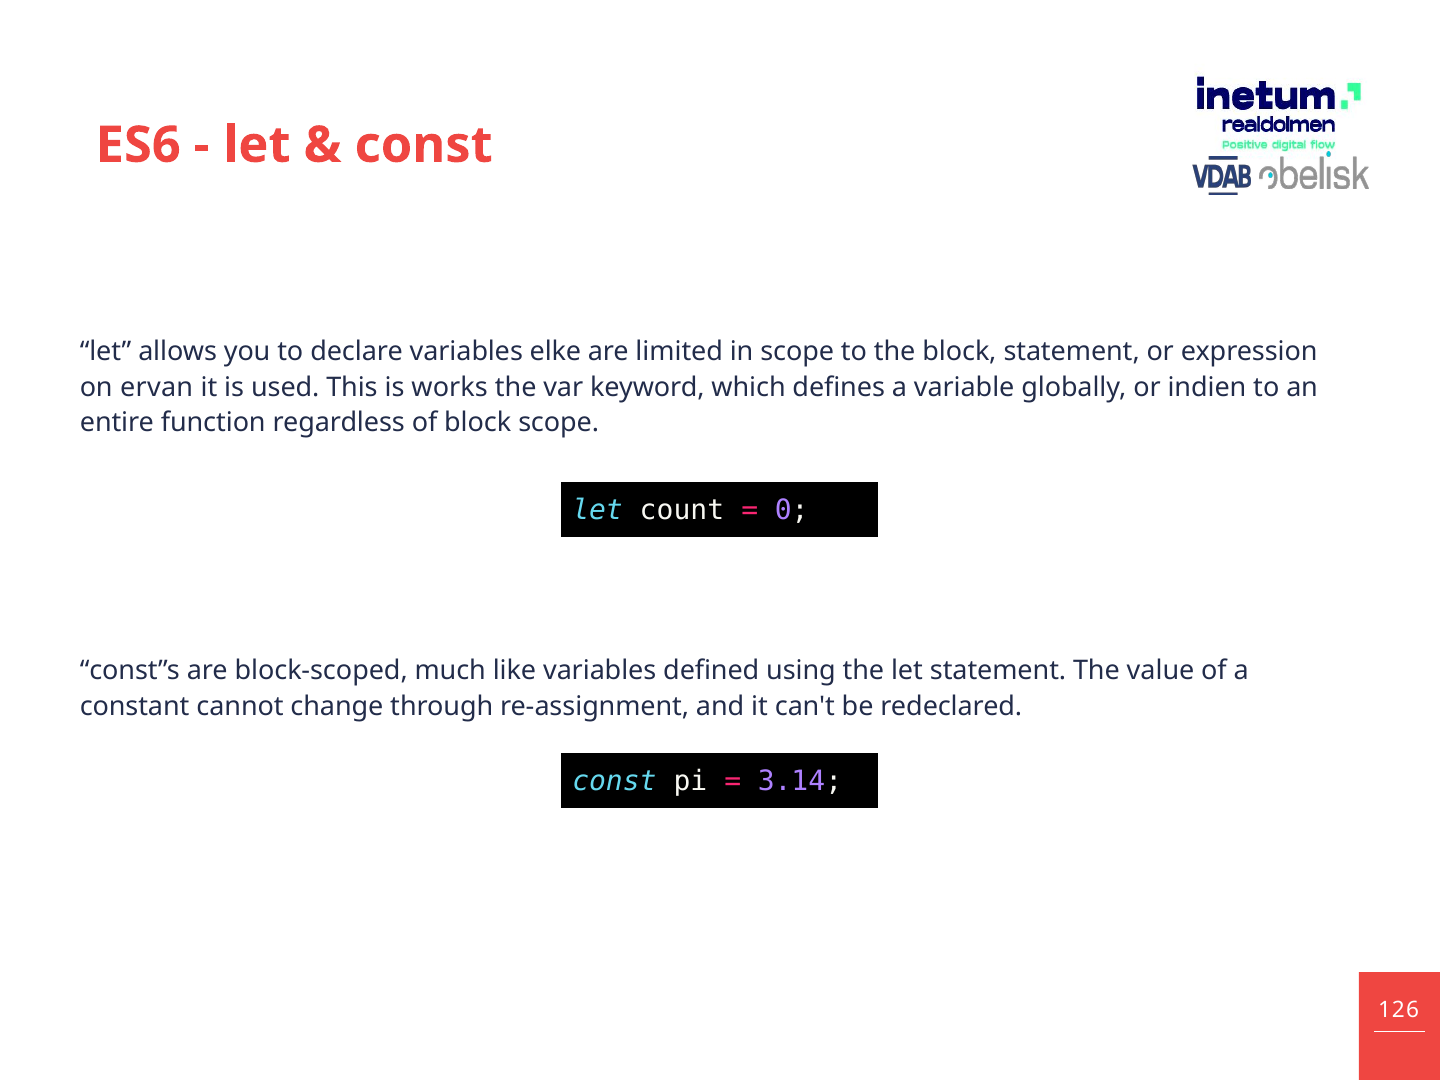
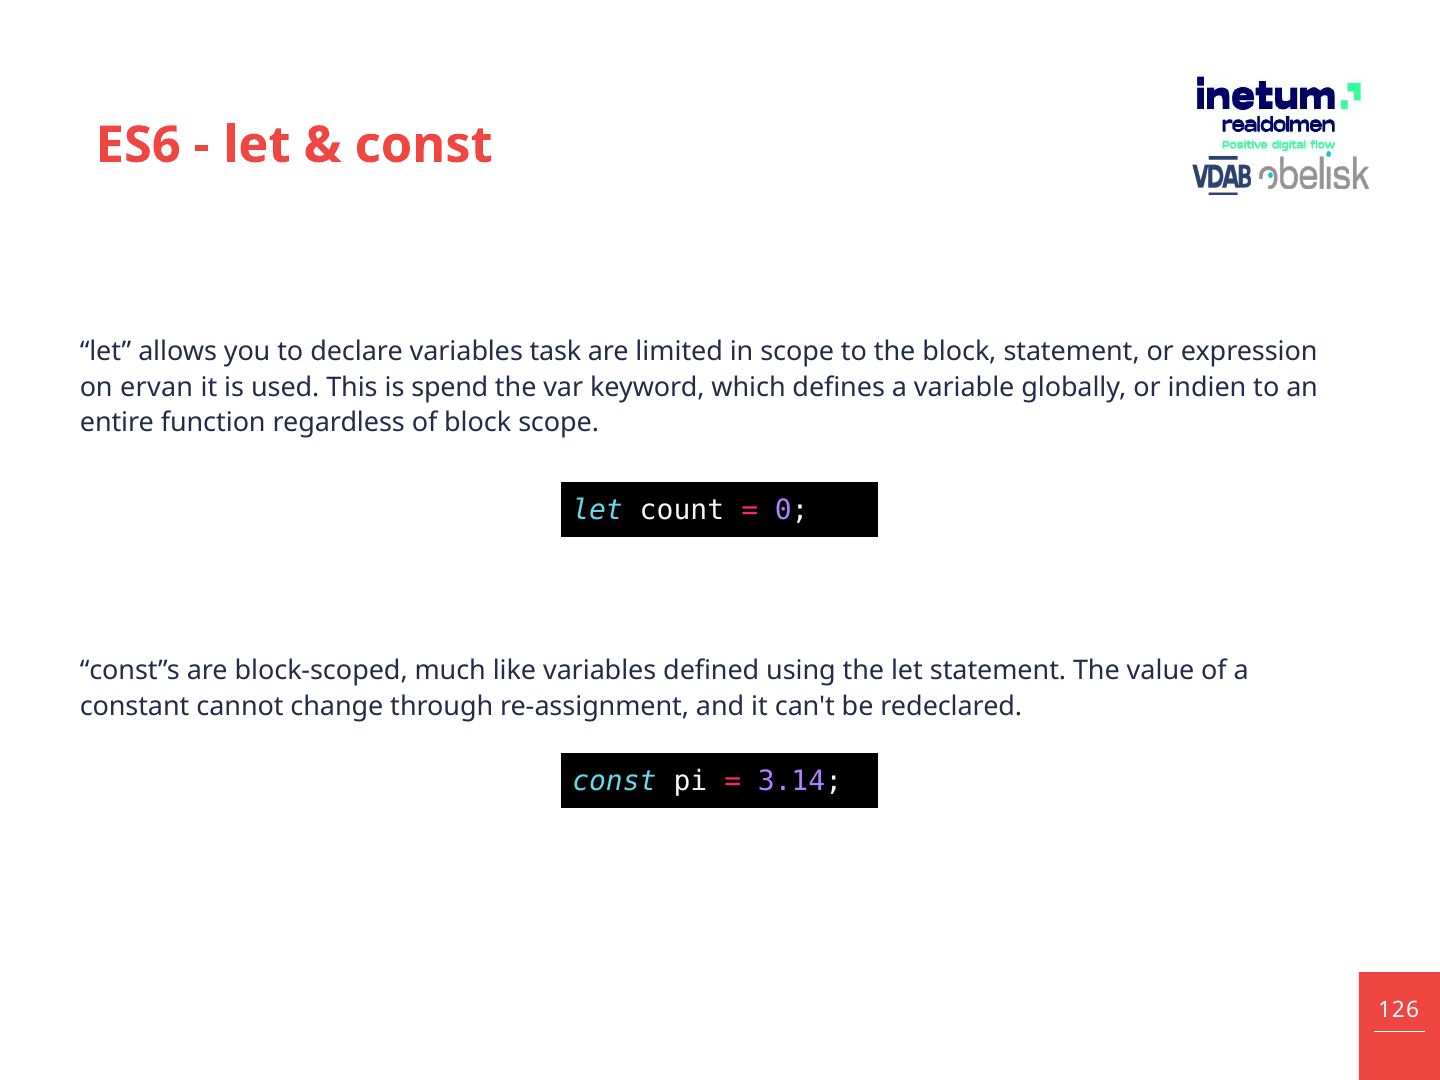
elke: elke -> task
works: works -> spend
